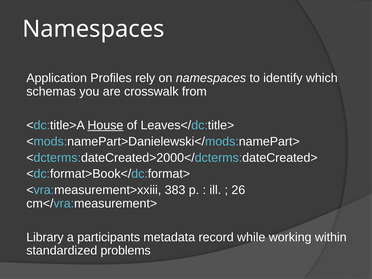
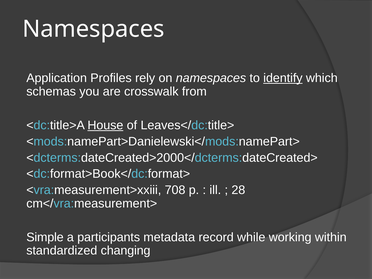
identify underline: none -> present
383: 383 -> 708
26: 26 -> 28
Library: Library -> Simple
problems: problems -> changing
